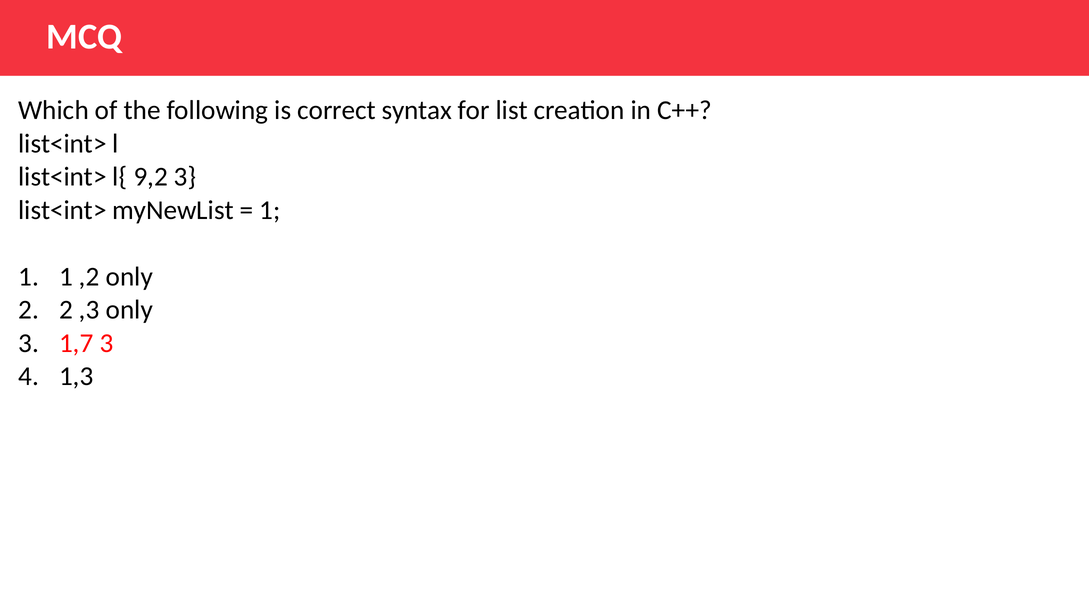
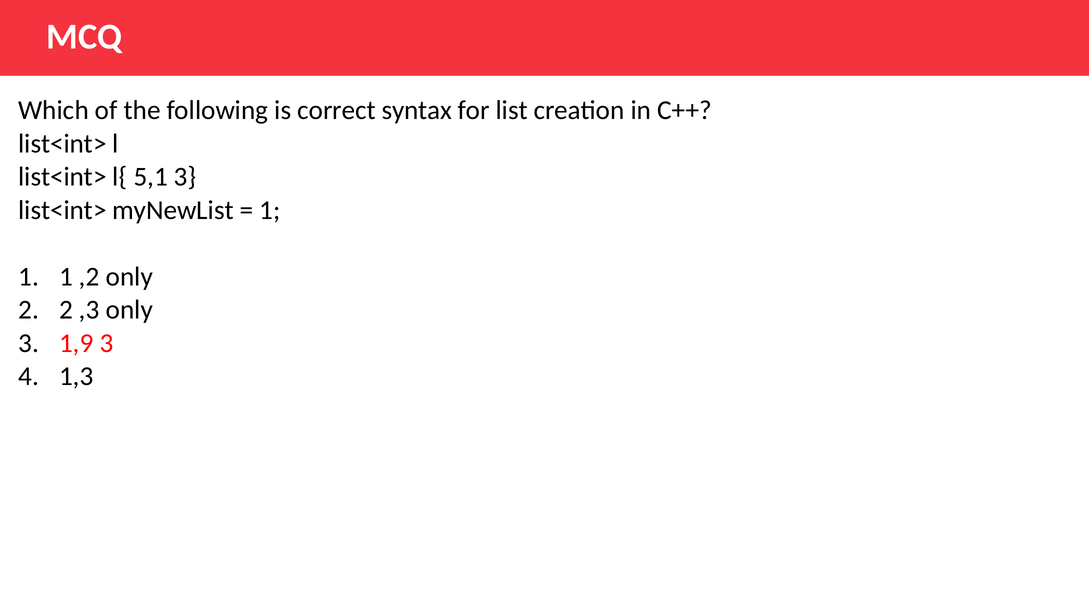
9,2: 9,2 -> 5,1
1,7: 1,7 -> 1,9
